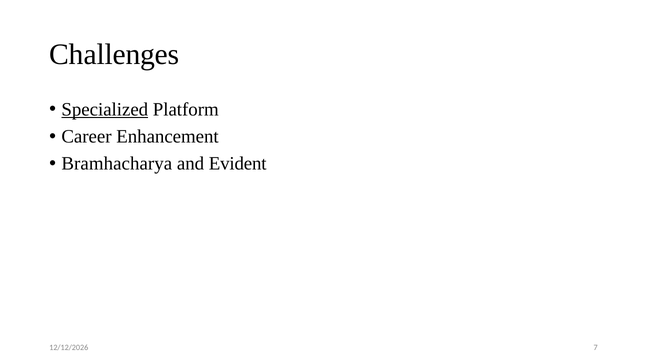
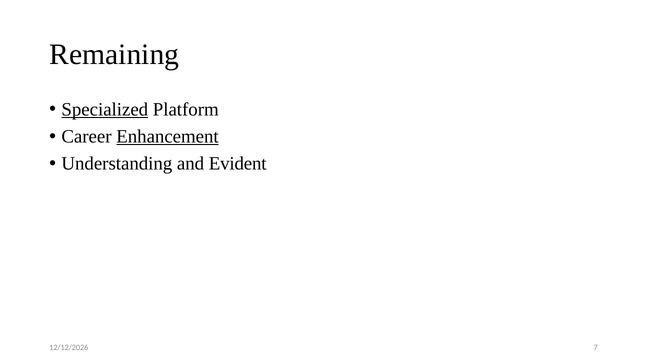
Challenges: Challenges -> Remaining
Enhancement underline: none -> present
Bramhacharya: Bramhacharya -> Understanding
